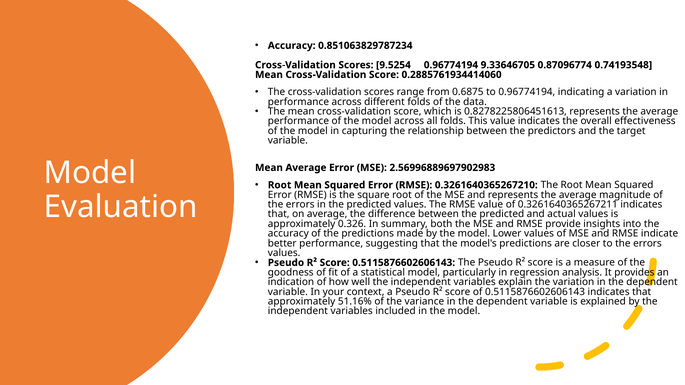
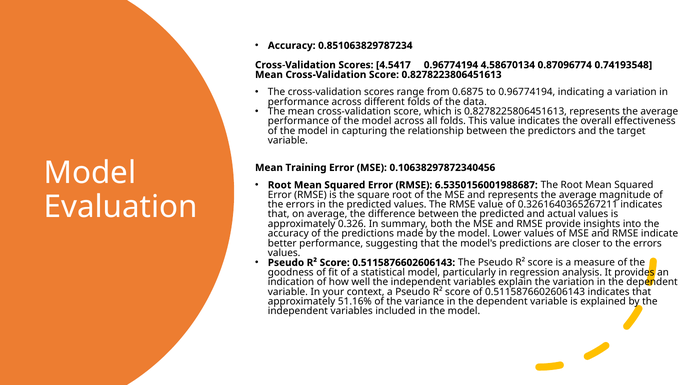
9.5254: 9.5254 -> 4.5417
9.33646705: 9.33646705 -> 4.58670134
0.2885761934414060: 0.2885761934414060 -> 0.8278223806451613
Mean Average: Average -> Training
2.56996889697902983: 2.56996889697902983 -> 0.10638297872340456
0.3261640365267210: 0.3261640365267210 -> 6.5350156001988687
